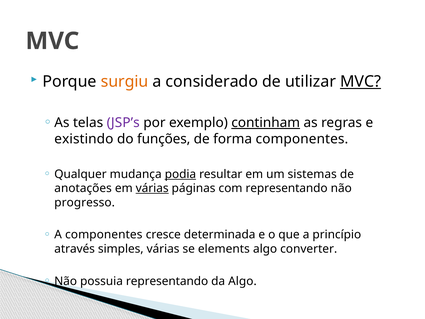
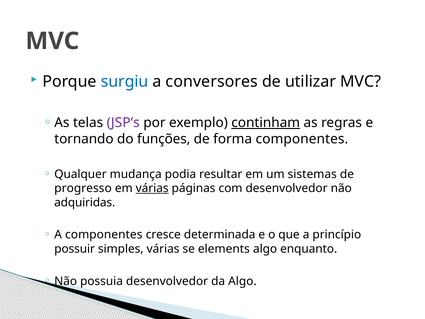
surgiu colour: orange -> blue
considerado: considerado -> conversores
MVC at (361, 82) underline: present -> none
existindo: existindo -> tornando
podia underline: present -> none
anotações: anotações -> progresso
com representando: representando -> desenvolvedor
progresso: progresso -> adquiridas
através: através -> possuir
converter: converter -> enquanto
possuia representando: representando -> desenvolvedor
